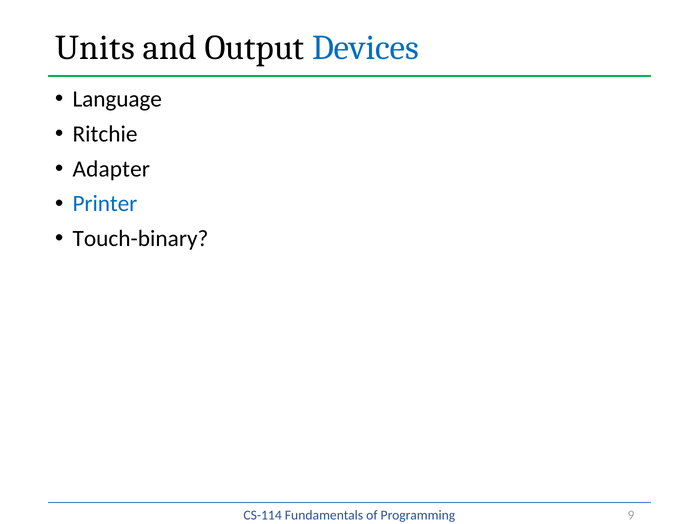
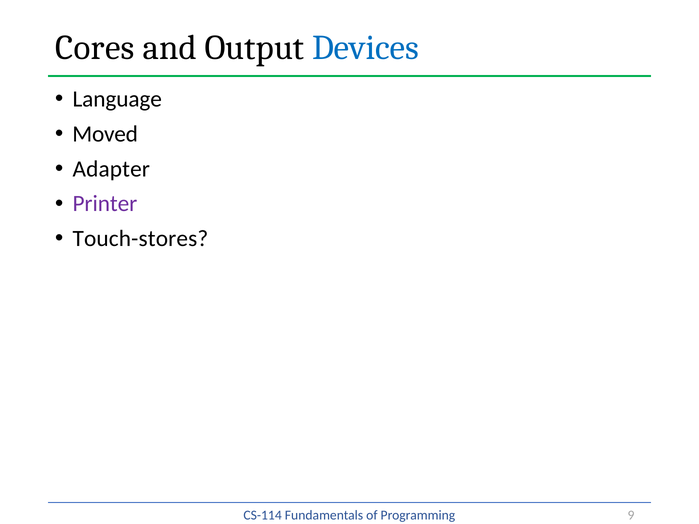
Units: Units -> Cores
Ritchie: Ritchie -> Moved
Printer colour: blue -> purple
Touch-binary: Touch-binary -> Touch-stores
